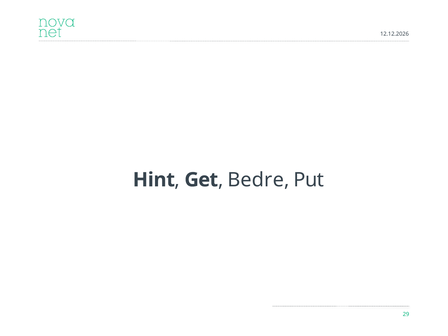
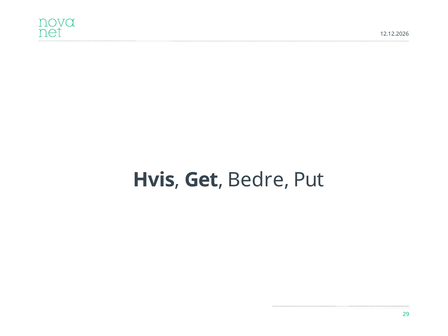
Hint: Hint -> Hvis
